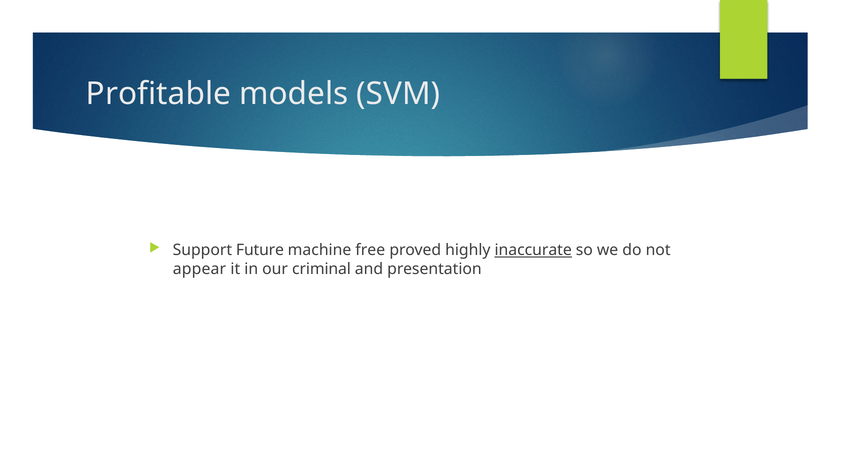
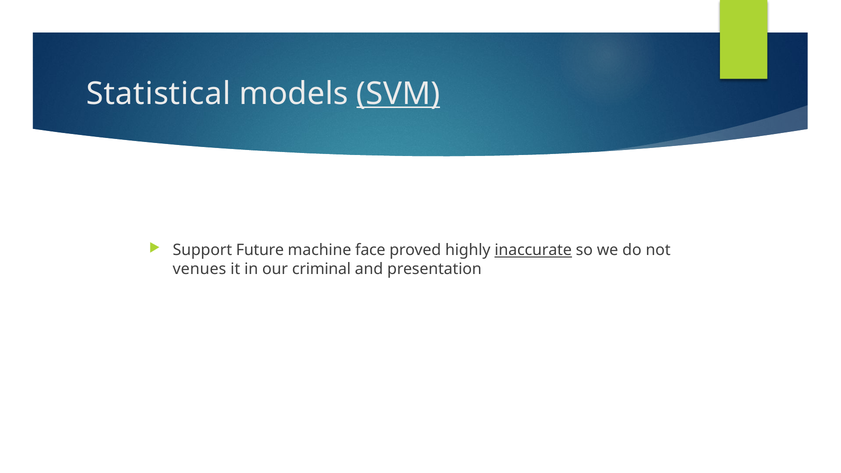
Profitable: Profitable -> Statistical
SVM underline: none -> present
free: free -> face
appear: appear -> venues
